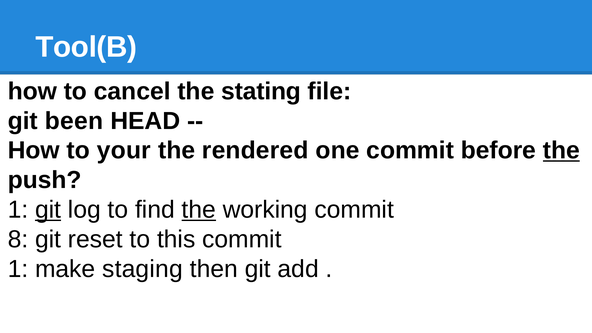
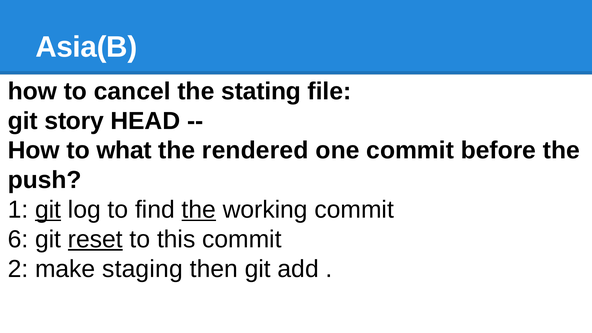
Tool(B: Tool(B -> Asia(B
been: been -> story
your: your -> what
the at (561, 150) underline: present -> none
8: 8 -> 6
reset underline: none -> present
1 at (18, 269): 1 -> 2
